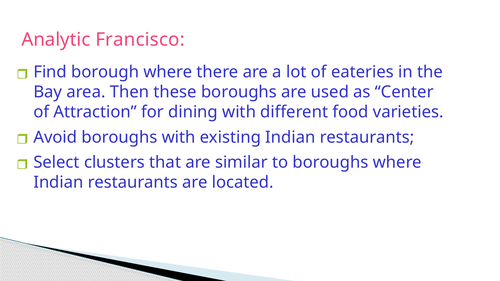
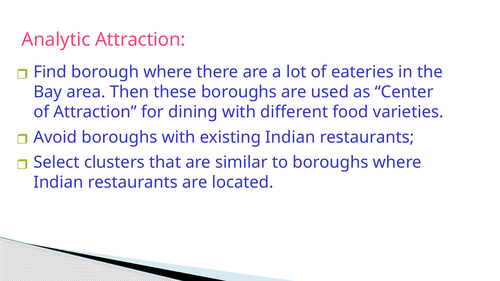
Analytic Francisco: Francisco -> Attraction
